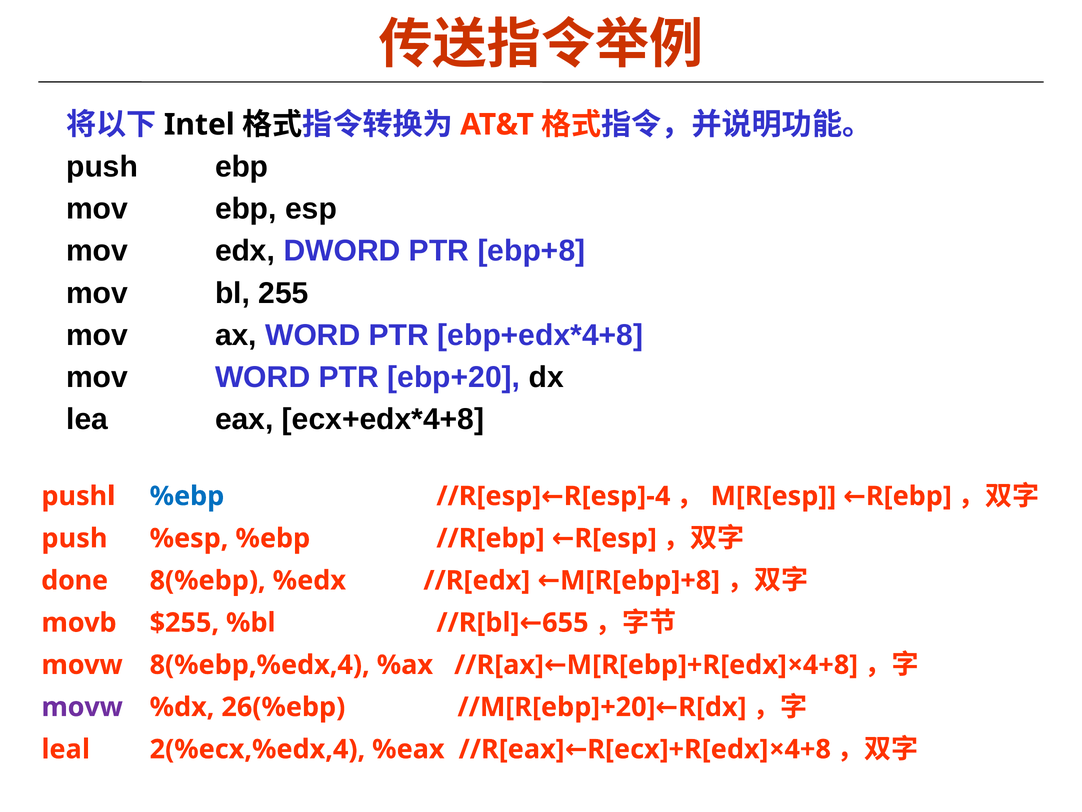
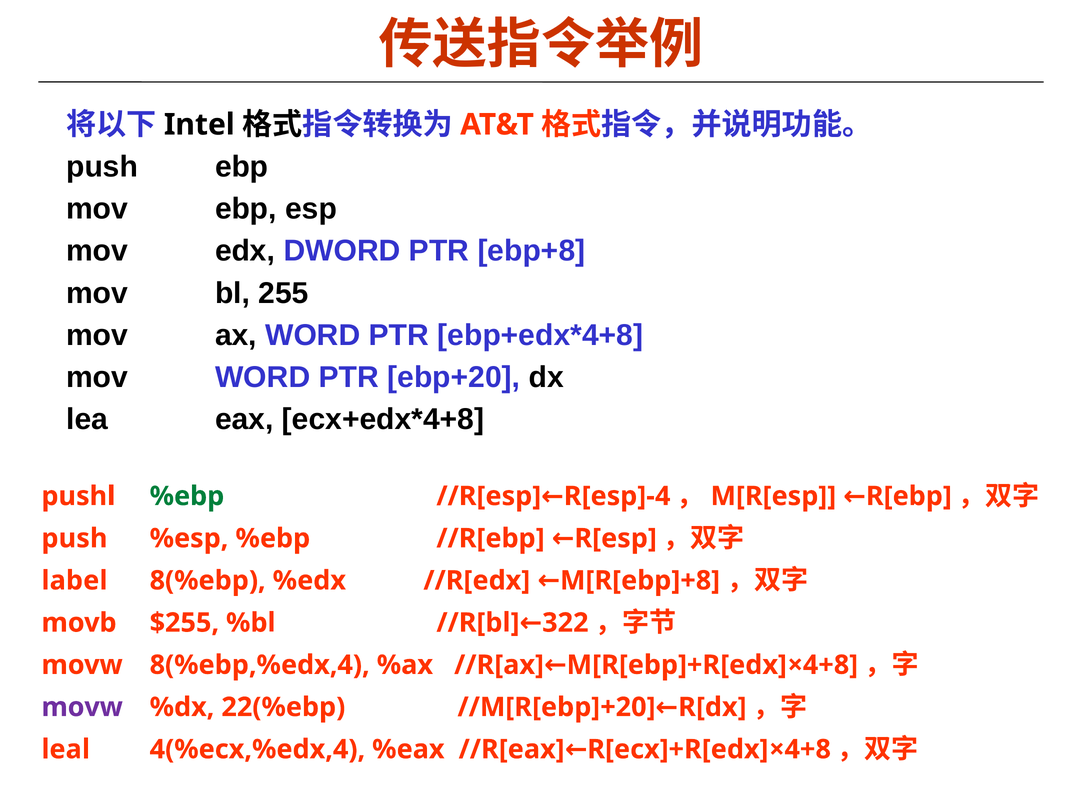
%ebp at (187, 496) colour: blue -> green
done: done -> label
655: 655 -> 322
26(%ebp: 26(%ebp -> 22(%ebp
2(%ecx,%edx,4: 2(%ecx,%edx,4 -> 4(%ecx,%edx,4
